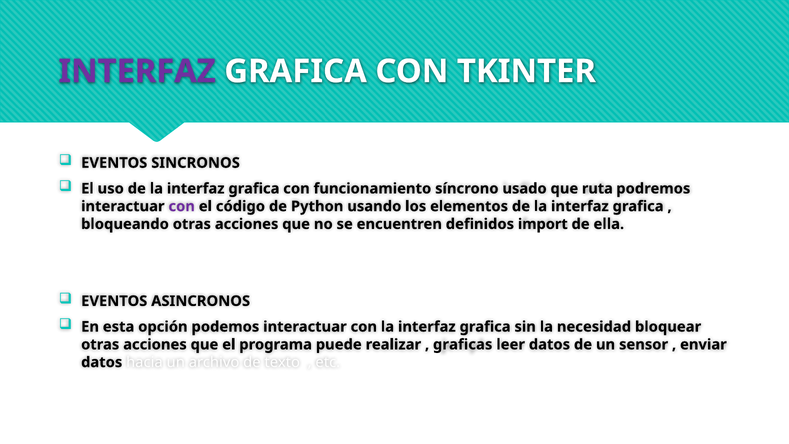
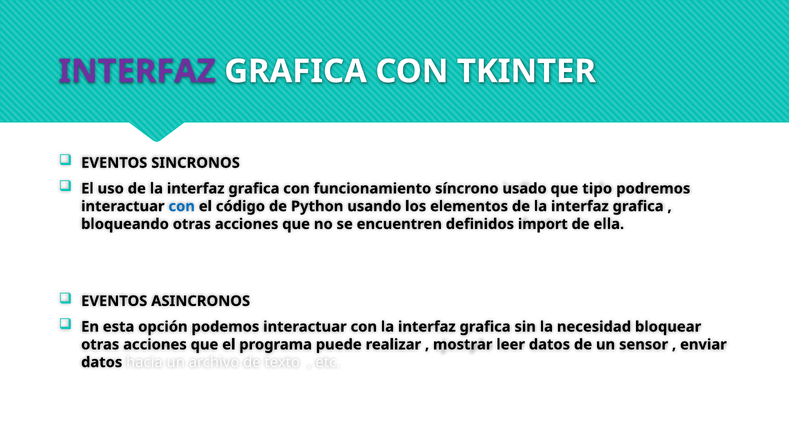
ruta: ruta -> tipo
con at (182, 206) colour: purple -> blue
graficas: graficas -> mostrar
